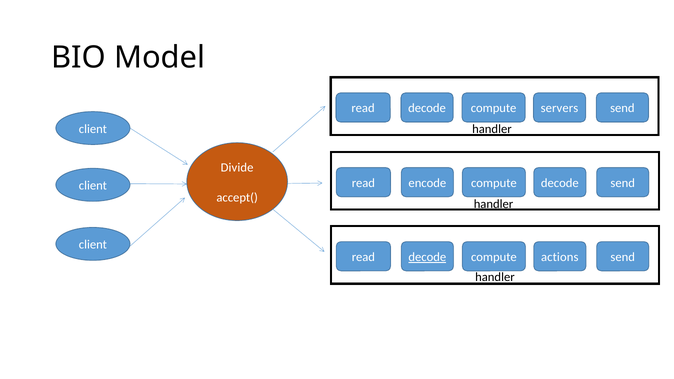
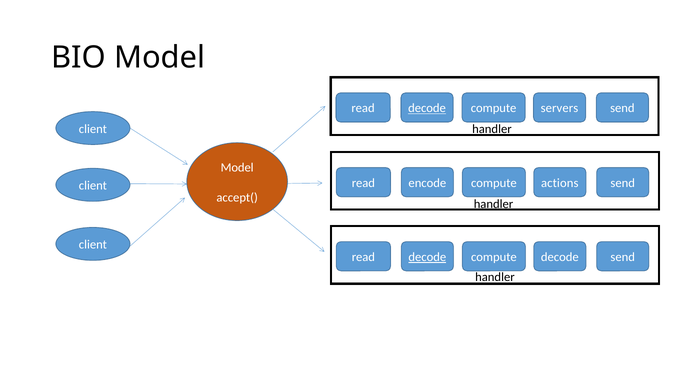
decode at (427, 108) underline: none -> present
Divide at (237, 167): Divide -> Model
compute decode: decode -> actions
compute actions: actions -> decode
